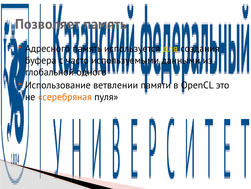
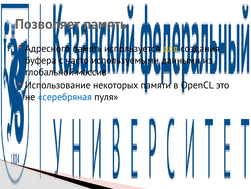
одного: одного -> массив
ветвлении: ветвлении -> некоторых
серебряная colour: orange -> blue
